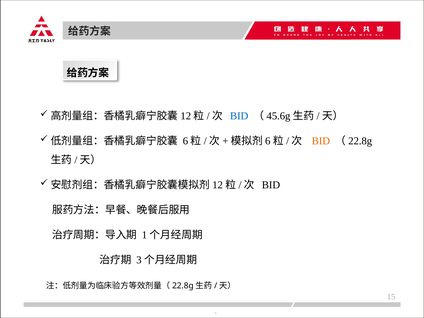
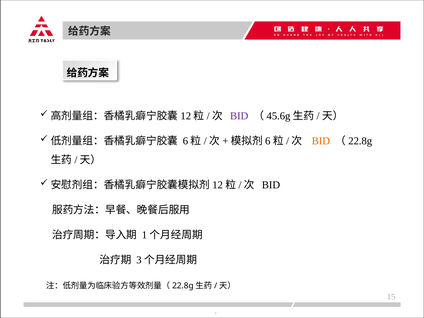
BID at (239, 116) colour: blue -> purple
